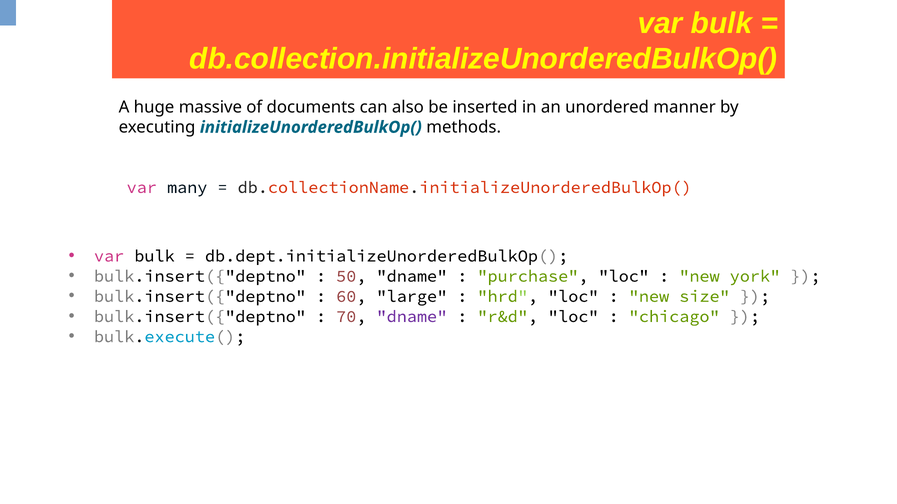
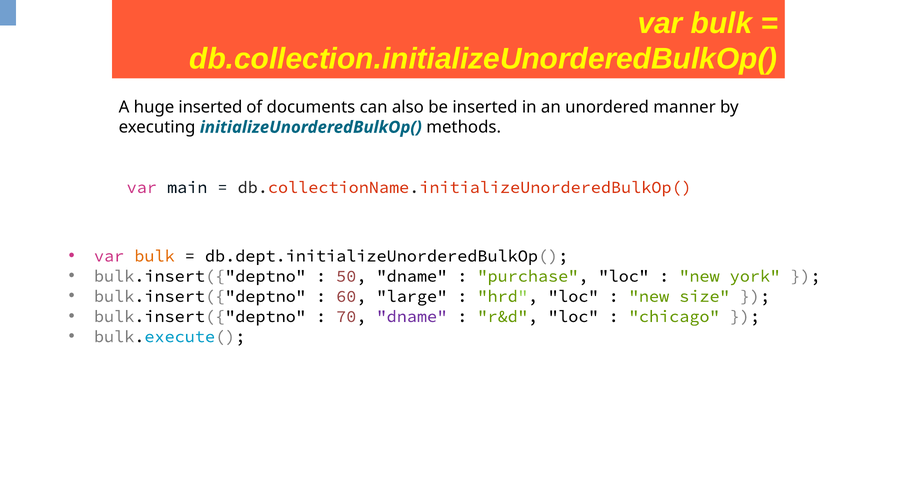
huge massive: massive -> inserted
many: many -> main
bulk at (155, 256) colour: black -> orange
